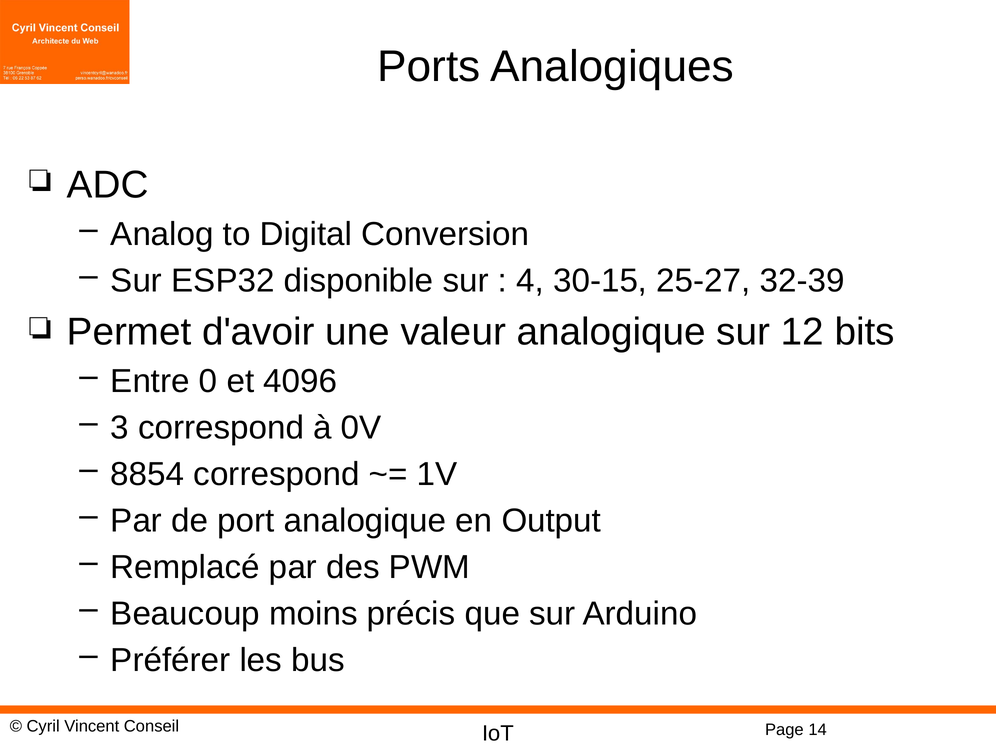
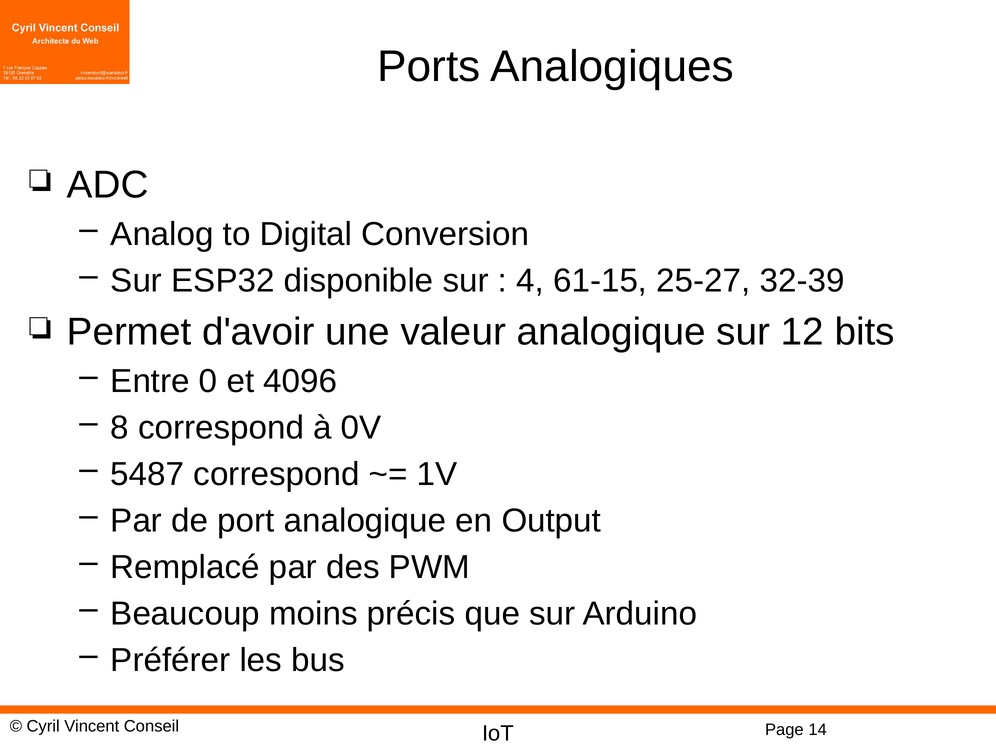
30-15: 30-15 -> 61-15
3: 3 -> 8
8854: 8854 -> 5487
